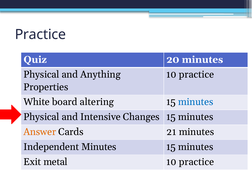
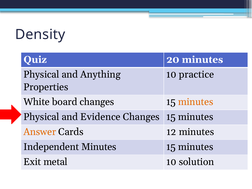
Practice at (40, 35): Practice -> Density
board altering: altering -> changes
minutes at (196, 102) colour: blue -> orange
Intensive: Intensive -> Evidence
21: 21 -> 12
practice at (196, 162): practice -> solution
